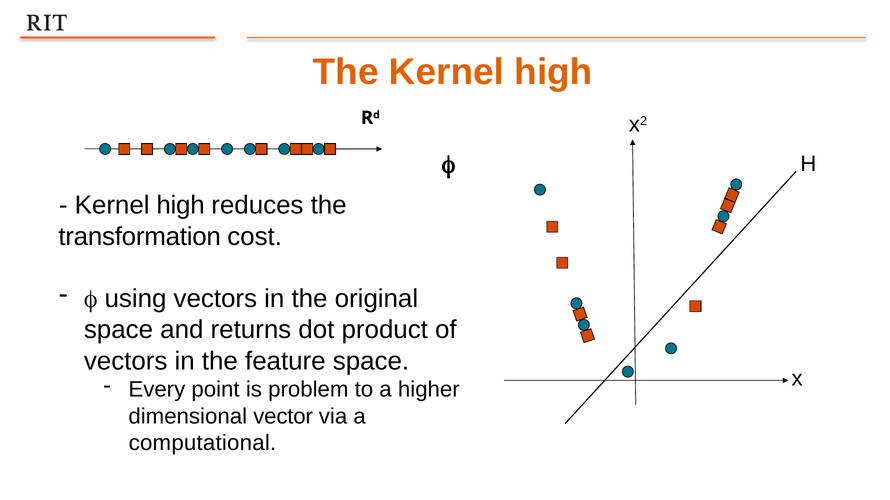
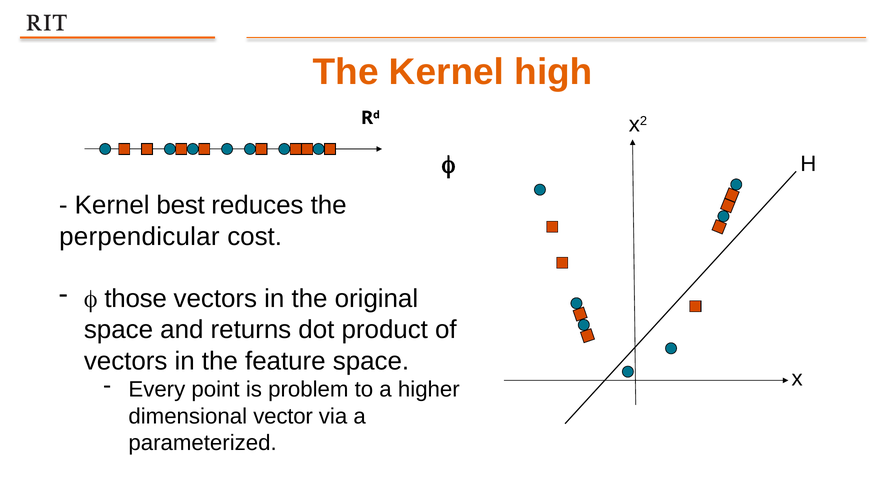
high at (181, 206): high -> best
transformation: transformation -> perpendicular
using: using -> those
computational: computational -> parameterized
